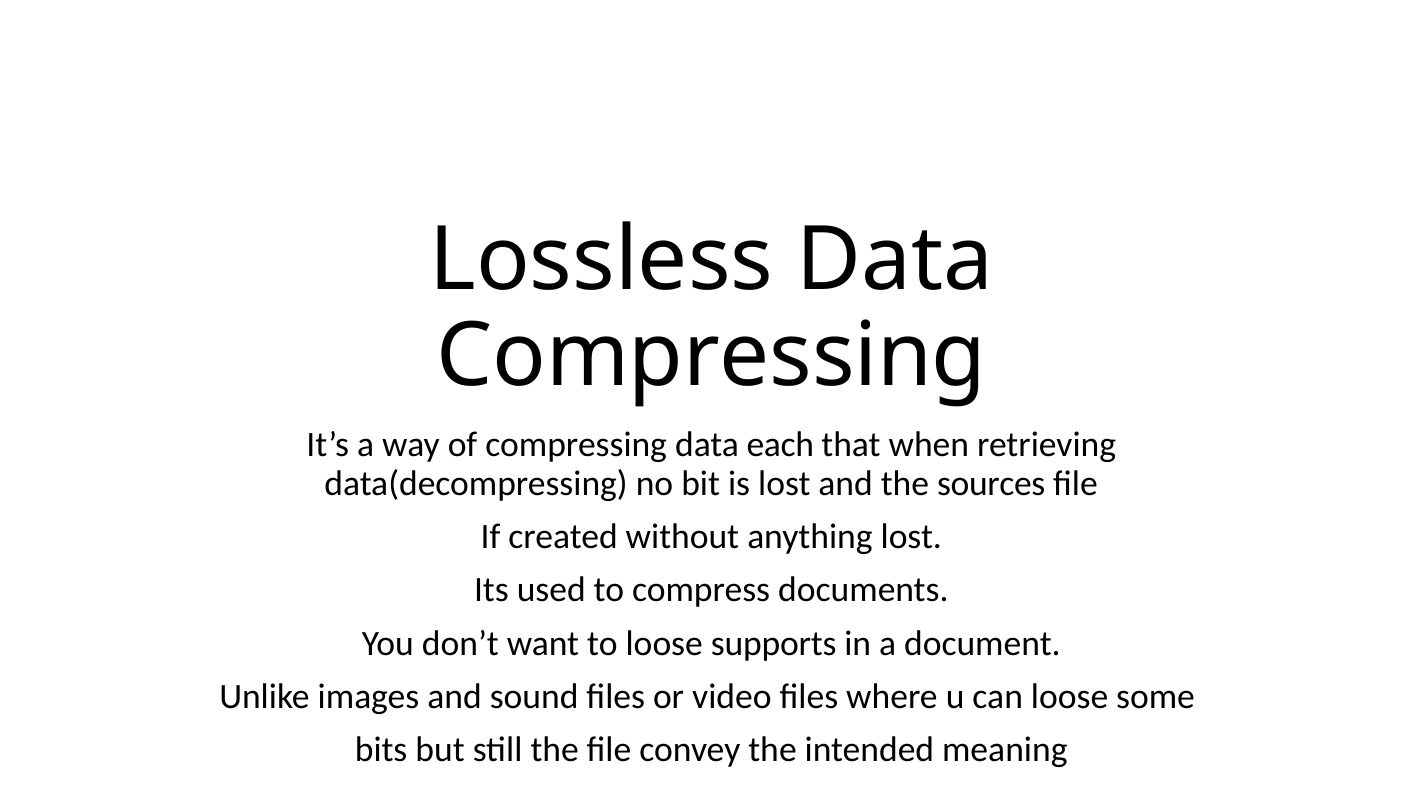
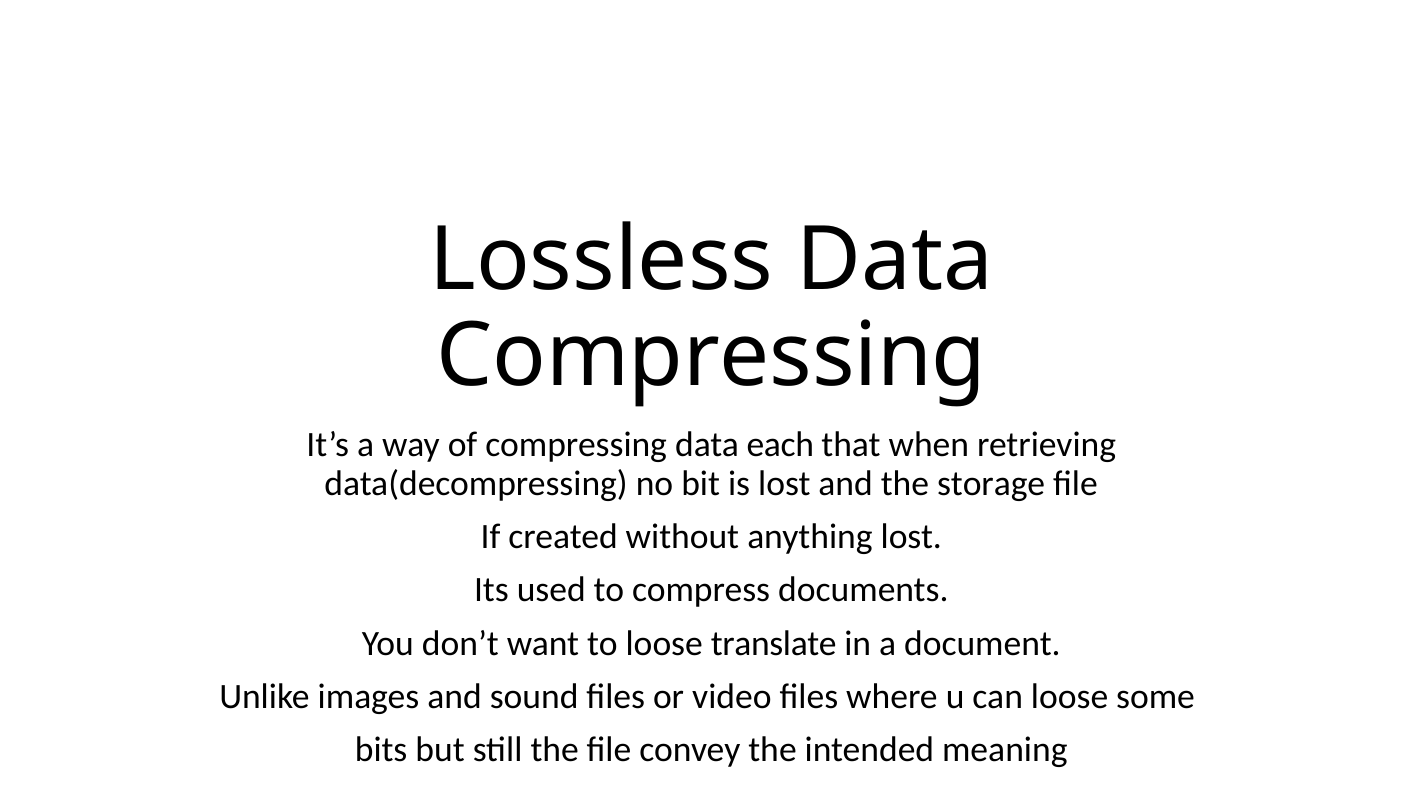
sources: sources -> storage
supports: supports -> translate
